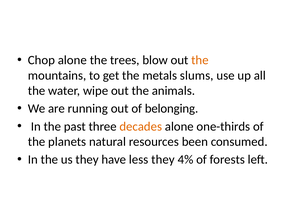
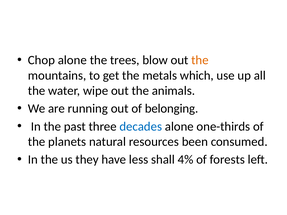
slums: slums -> which
decades colour: orange -> blue
less they: they -> shall
